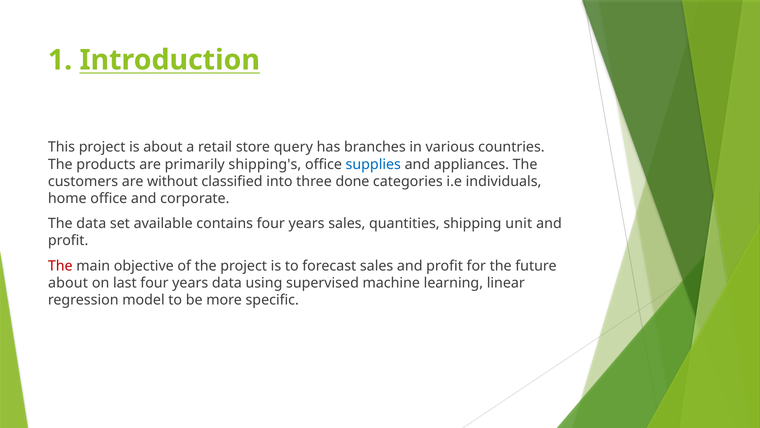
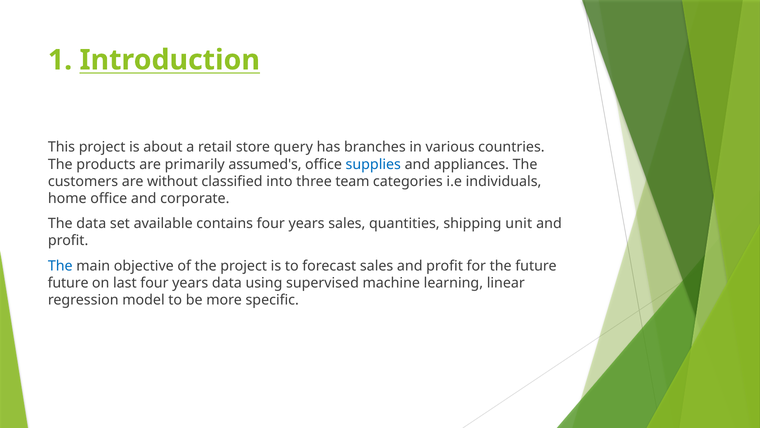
shipping's: shipping's -> assumed's
done: done -> team
The at (60, 266) colour: red -> blue
about at (68, 283): about -> future
